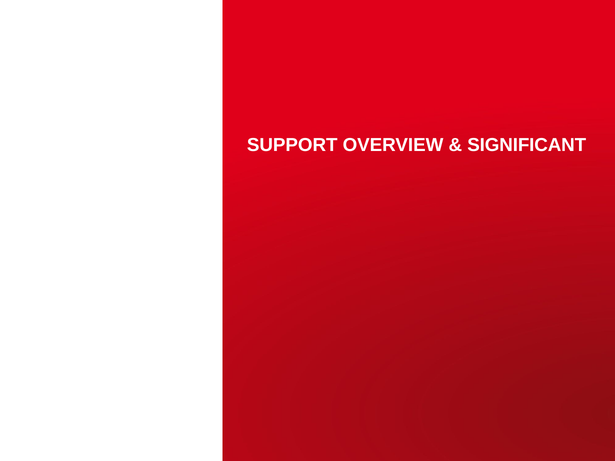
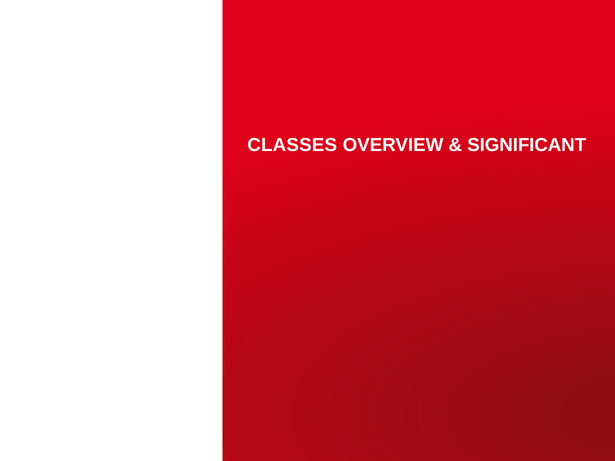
SUPPORT: SUPPORT -> CLASSES
